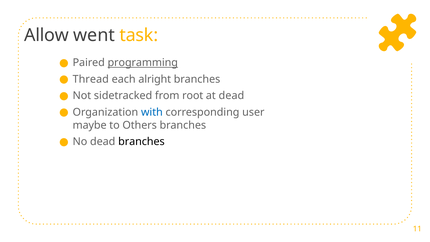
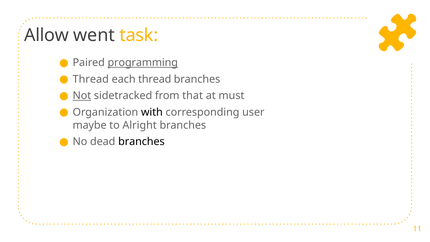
each alright: alright -> thread
Not underline: none -> present
root: root -> that
at dead: dead -> must
with colour: blue -> black
Others: Others -> Alright
